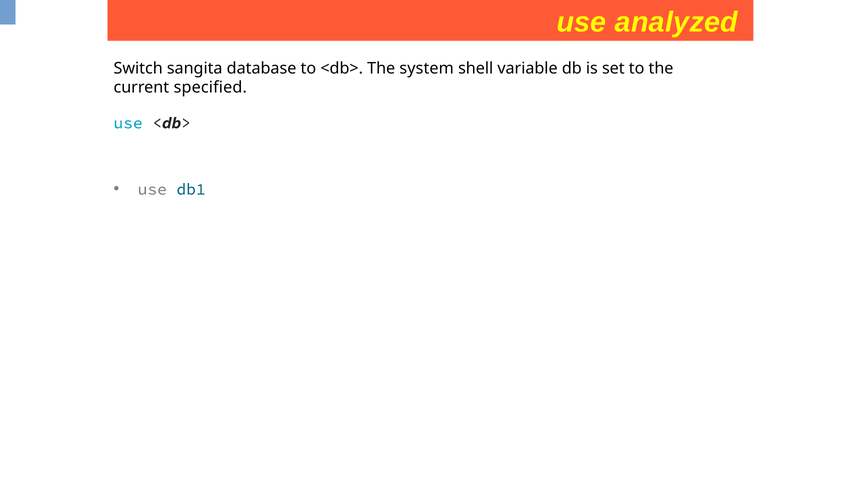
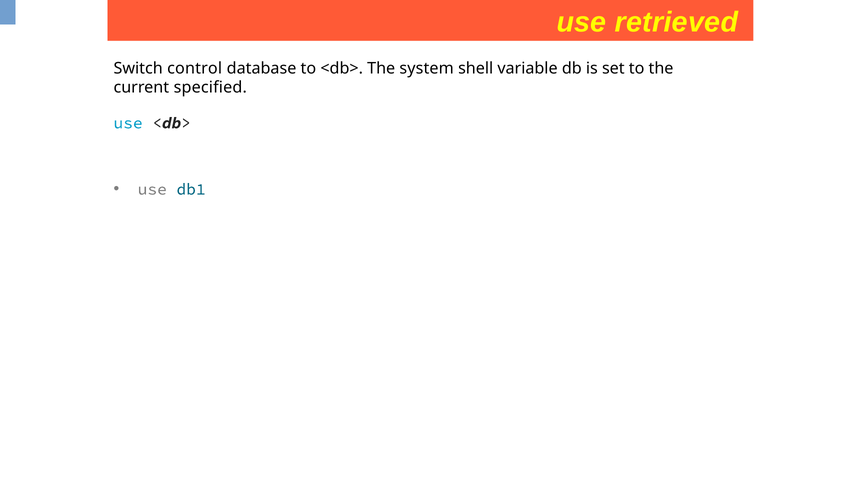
analyzed: analyzed -> retrieved
sangita: sangita -> control
